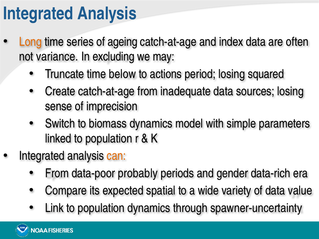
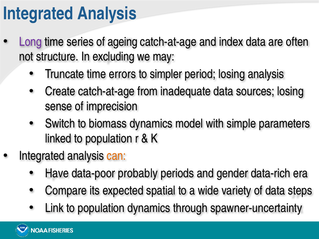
Long colour: orange -> purple
variance: variance -> structure
below: below -> errors
actions: actions -> simpler
losing squared: squared -> analysis
From at (57, 173): From -> Have
value: value -> steps
